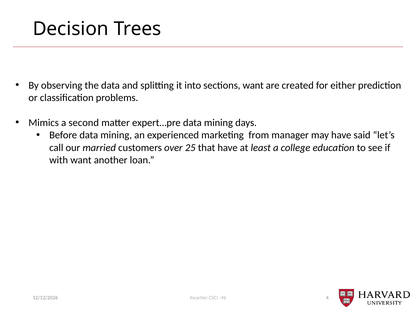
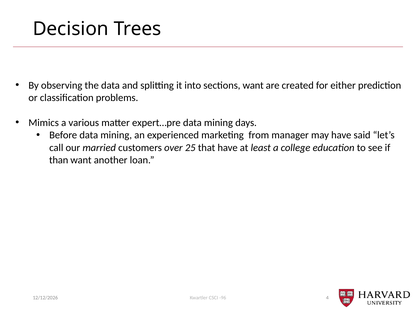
second: second -> various
with: with -> than
